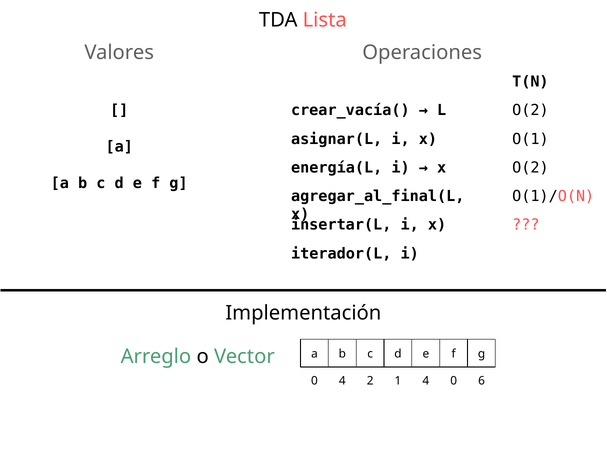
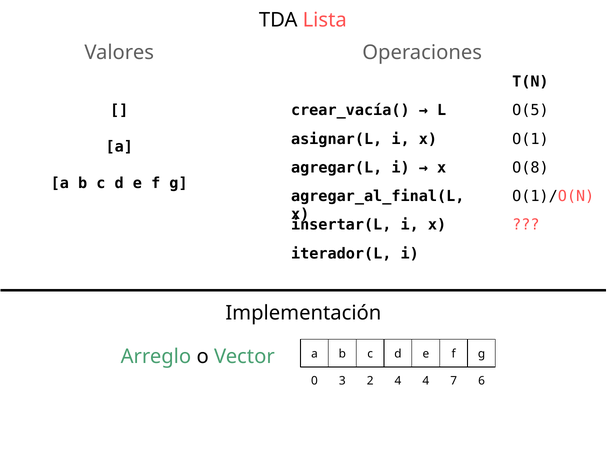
O(2 at (530, 111): O(2 -> O(5
energía(L: energía(L -> agregar(L
O(2 at (530, 168): O(2 -> O(8
0 4: 4 -> 3
2 1: 1 -> 4
4 0: 0 -> 7
